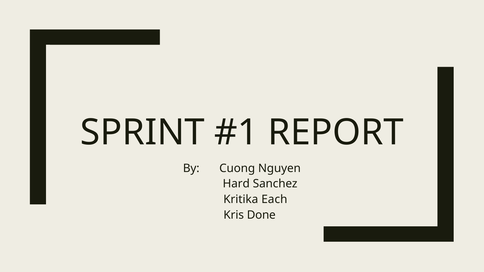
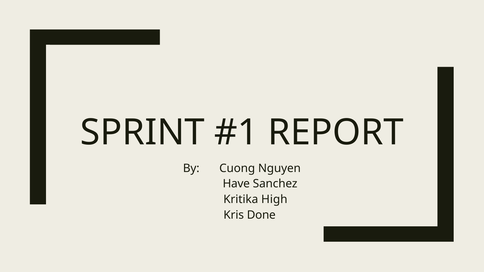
Hard: Hard -> Have
Each: Each -> High
